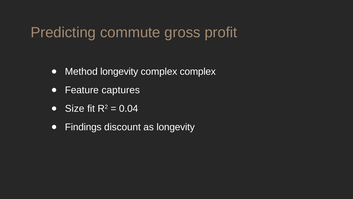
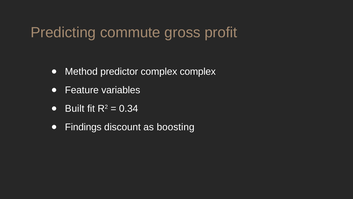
Method longevity: longevity -> predictor
captures: captures -> variables
Size: Size -> Built
0.04: 0.04 -> 0.34
as longevity: longevity -> boosting
